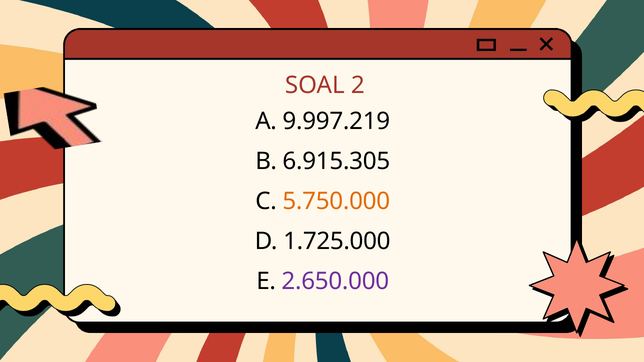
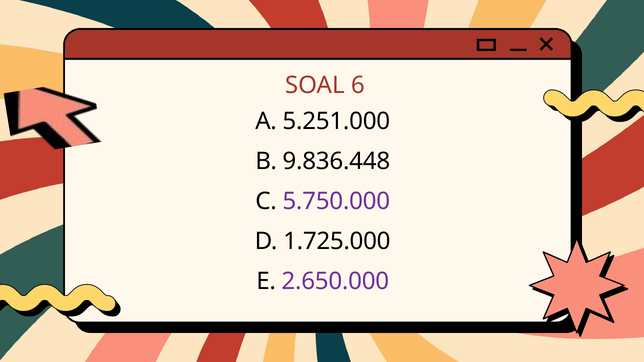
2: 2 -> 6
9.997.219: 9.997.219 -> 5.251.000
6.915.305: 6.915.305 -> 9.836.448
5.750.000 colour: orange -> purple
